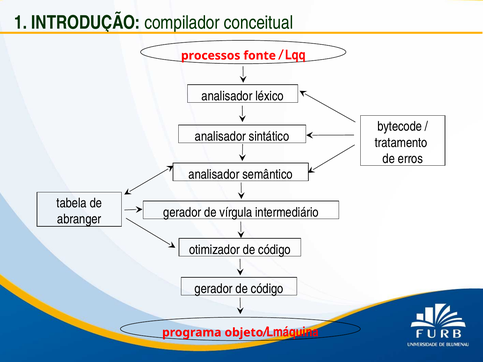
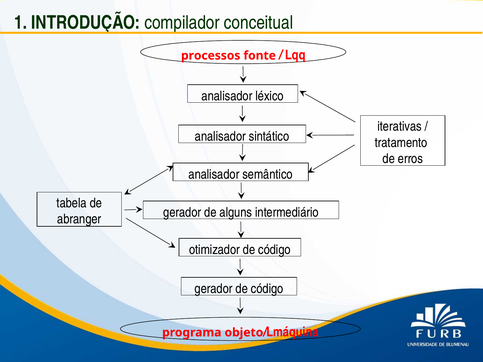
bytecode: bytecode -> iterativas
vírgula: vírgula -> alguns
